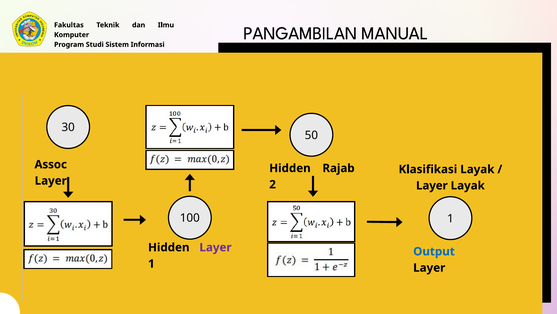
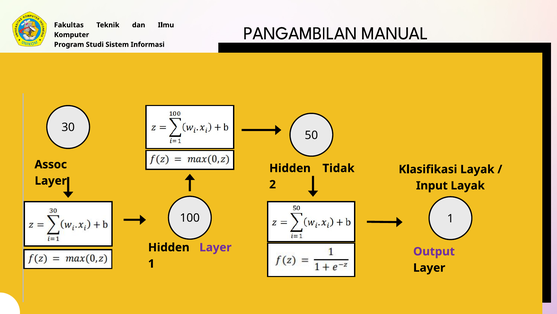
Rajab: Rajab -> Tidak
Layer at (432, 185): Layer -> Input
Output colour: blue -> purple
